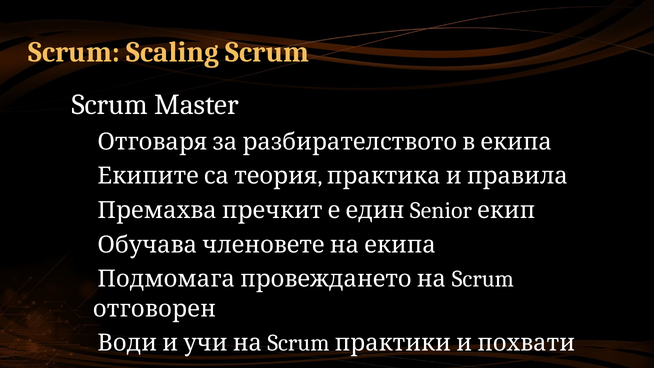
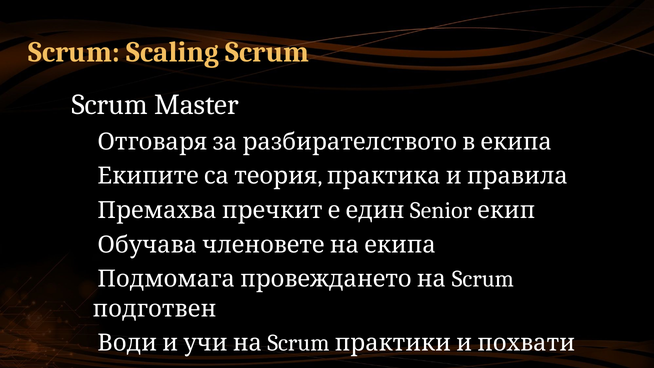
отговорен: отговорен -> подготвен
